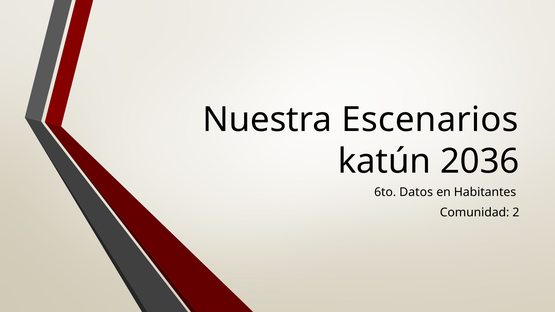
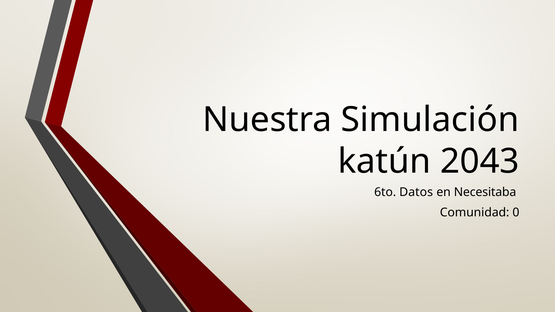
Escenarios: Escenarios -> Simulación
2036: 2036 -> 2043
Habitantes: Habitantes -> Necesitaba
2: 2 -> 0
